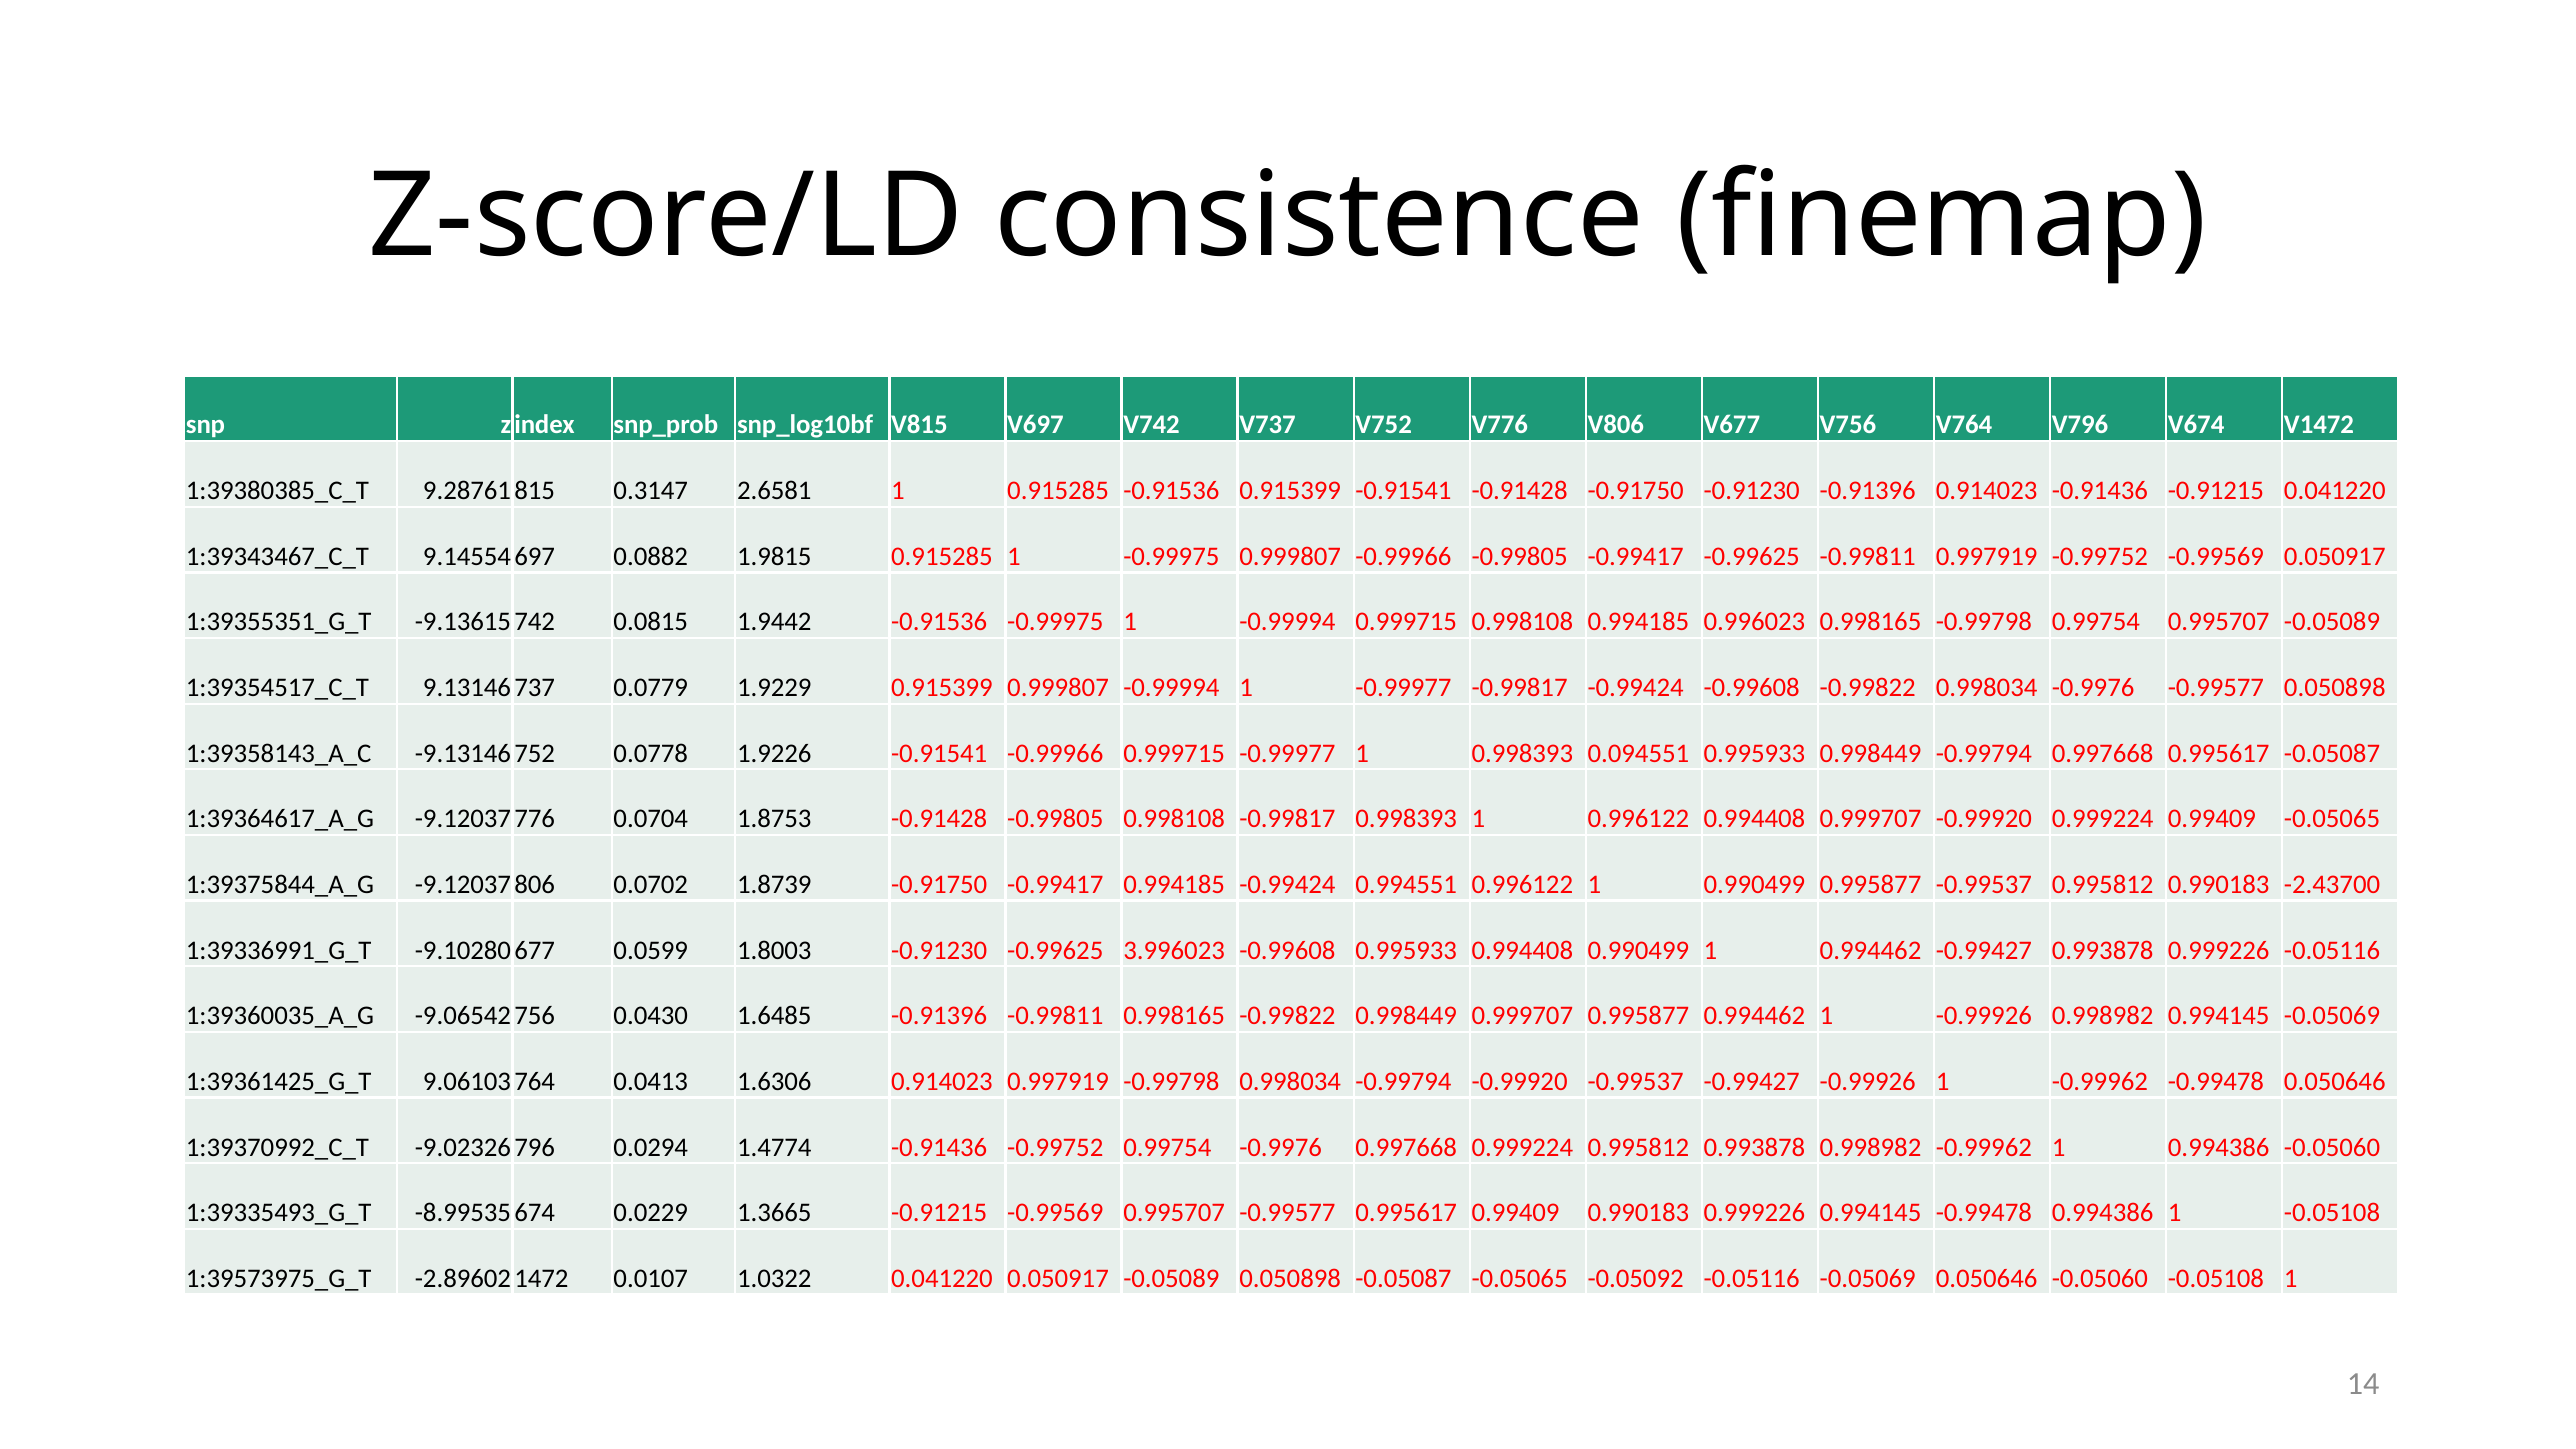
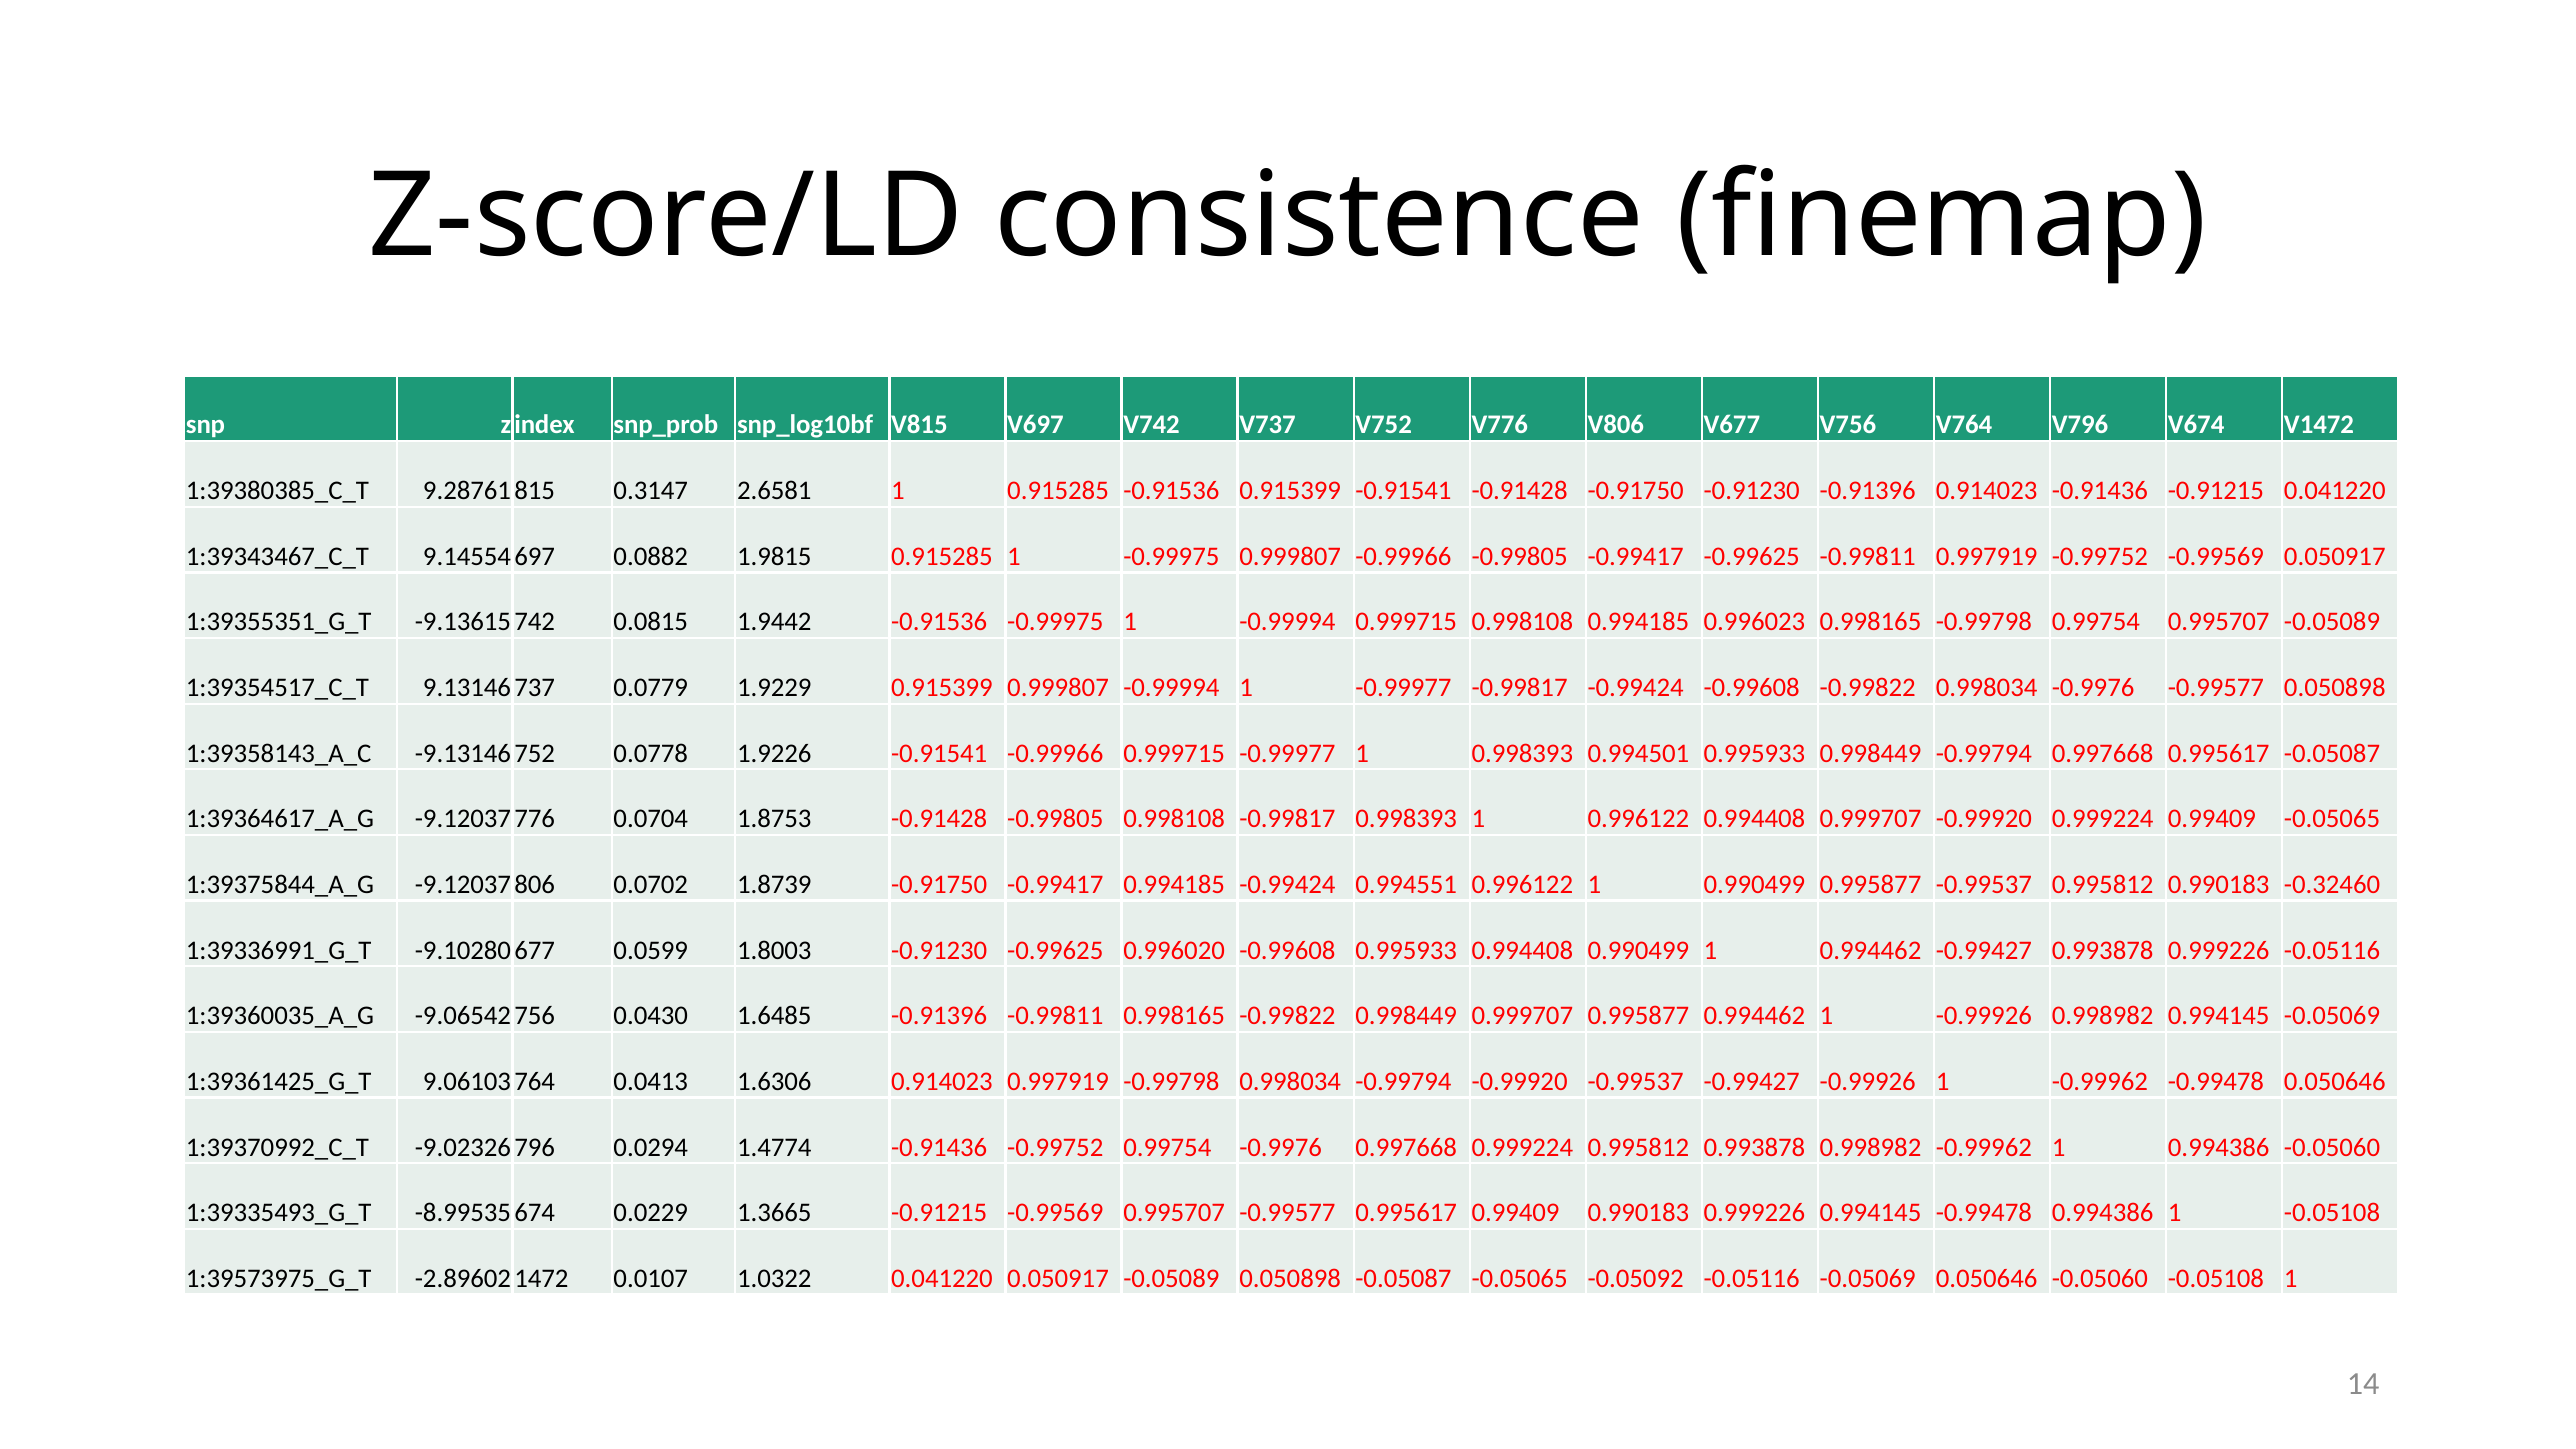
0.094551: 0.094551 -> 0.994501
-2.43700: -2.43700 -> -0.32460
3.996023: 3.996023 -> 0.996020
